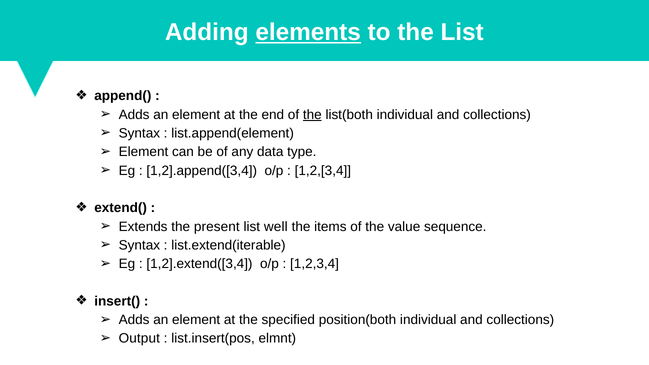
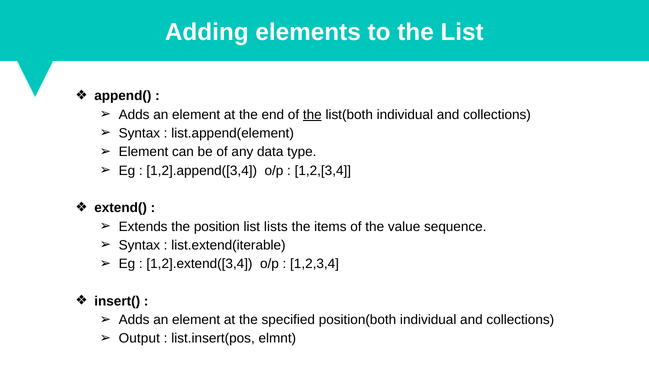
elements underline: present -> none
present: present -> position
well: well -> lists
